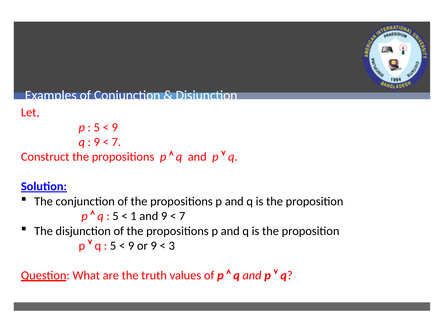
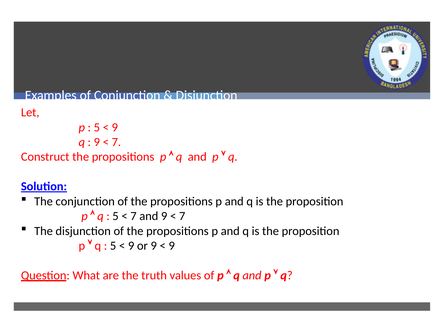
1 at (134, 216): 1 -> 7
3 at (172, 246): 3 -> 9
